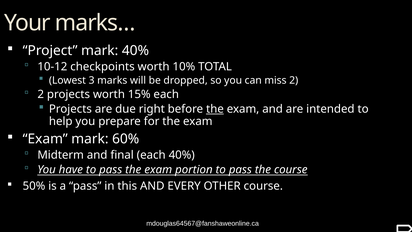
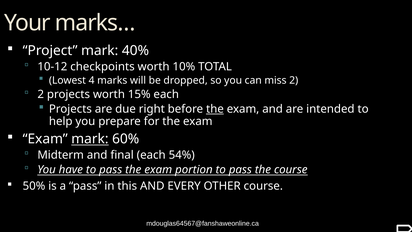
3: 3 -> 4
mark at (90, 139) underline: none -> present
each 40%: 40% -> 54%
